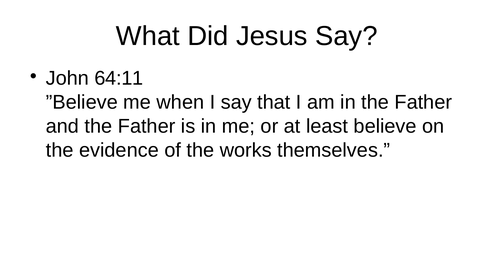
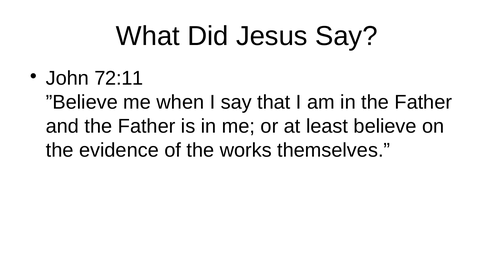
64:11: 64:11 -> 72:11
